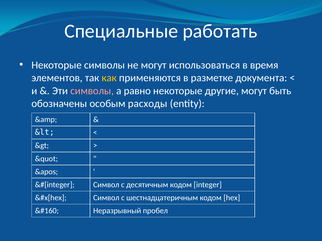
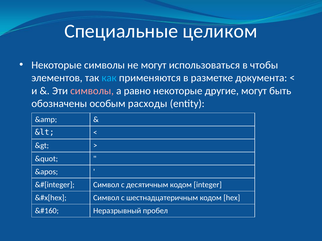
работать: работать -> целиком
время: время -> чтобы
как colour: yellow -> light blue
